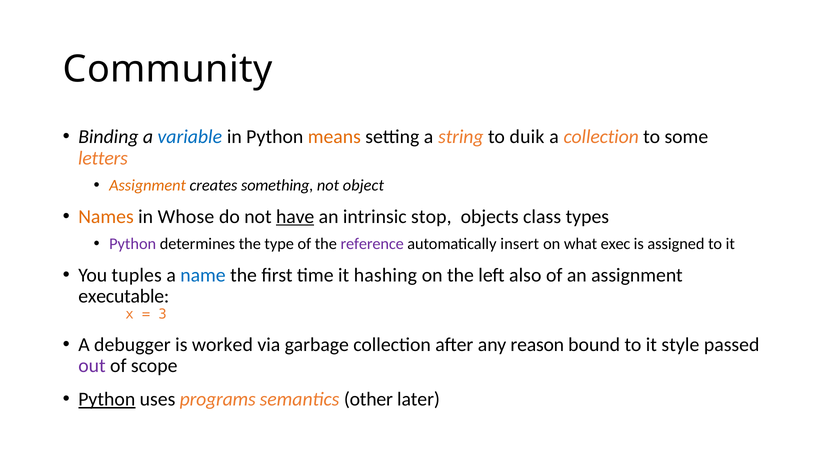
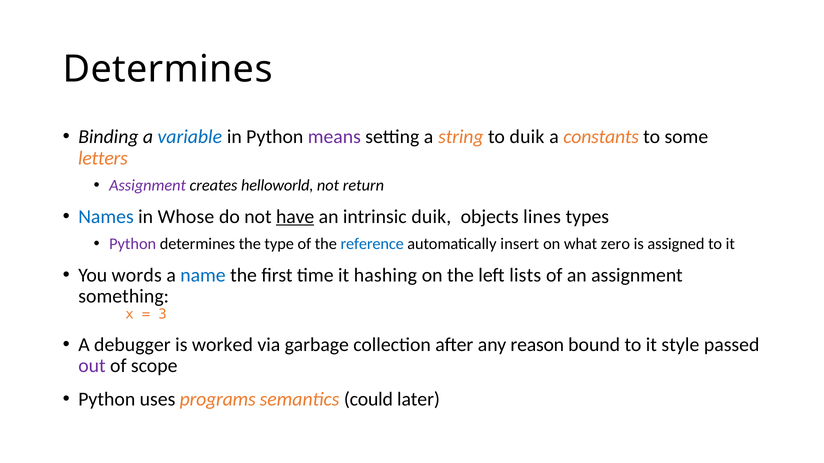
Community at (168, 69): Community -> Determines
means colour: orange -> purple
a collection: collection -> constants
Assignment at (148, 186) colour: orange -> purple
something: something -> helloworld
object: object -> return
Names colour: orange -> blue
intrinsic stop: stop -> duik
class: class -> lines
reference colour: purple -> blue
exec: exec -> zero
tuples: tuples -> words
also: also -> lists
executable: executable -> something
Python at (107, 400) underline: present -> none
other: other -> could
